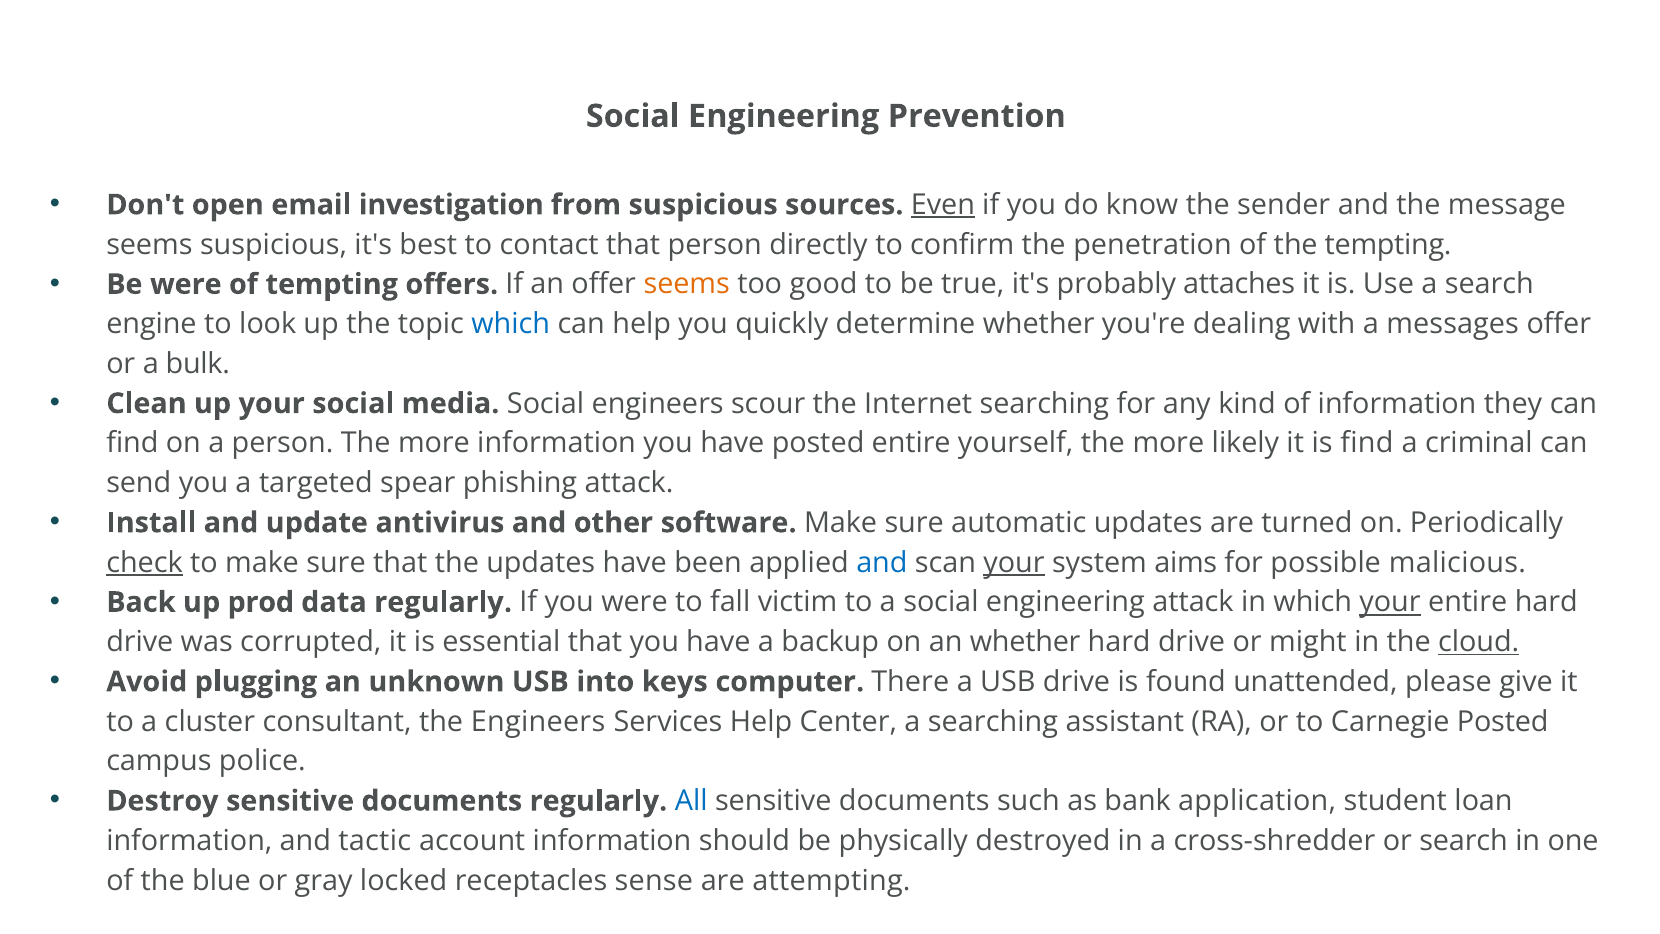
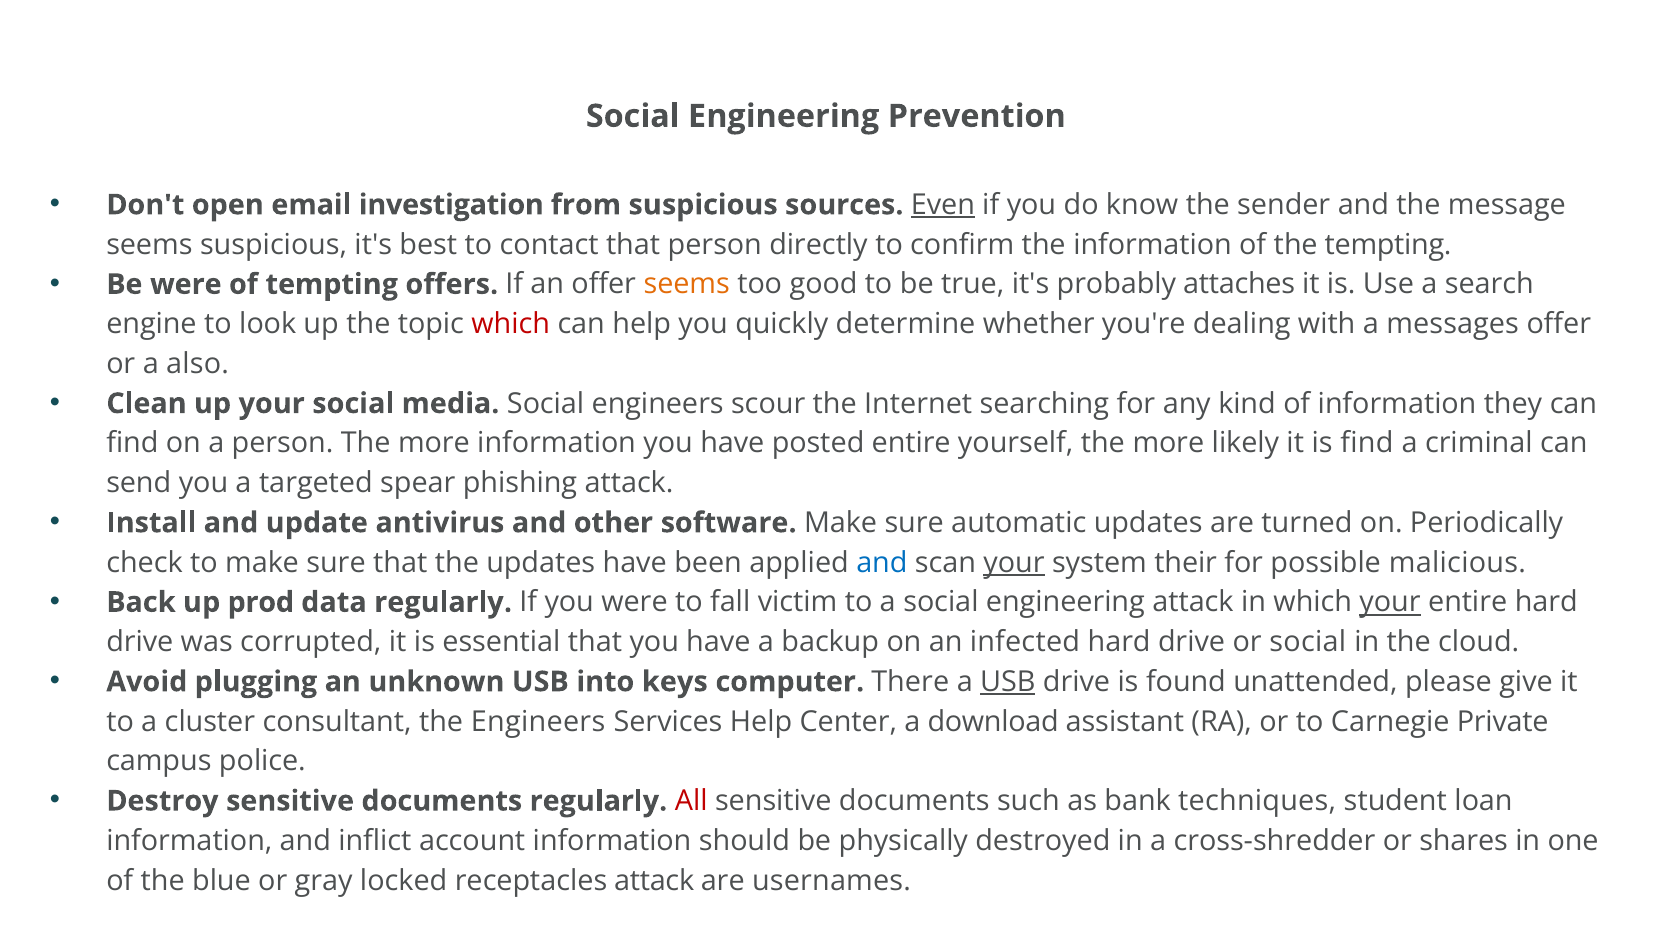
the penetration: penetration -> information
which at (511, 324) colour: blue -> red
bulk: bulk -> also
check underline: present -> none
aims: aims -> their
an whether: whether -> infected
or might: might -> social
cloud underline: present -> none
USB at (1008, 682) underline: none -> present
a searching: searching -> download
Carnegie Posted: Posted -> Private
All colour: blue -> red
application: application -> techniques
tactic: tactic -> inflict
or search: search -> shares
receptacles sense: sense -> attack
attempting: attempting -> usernames
